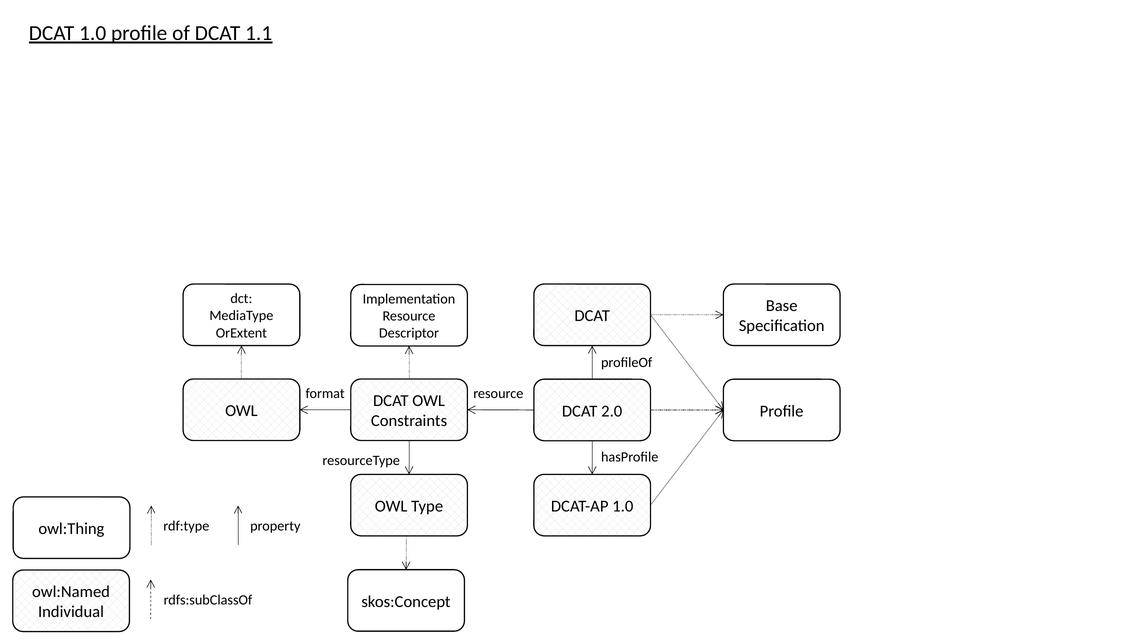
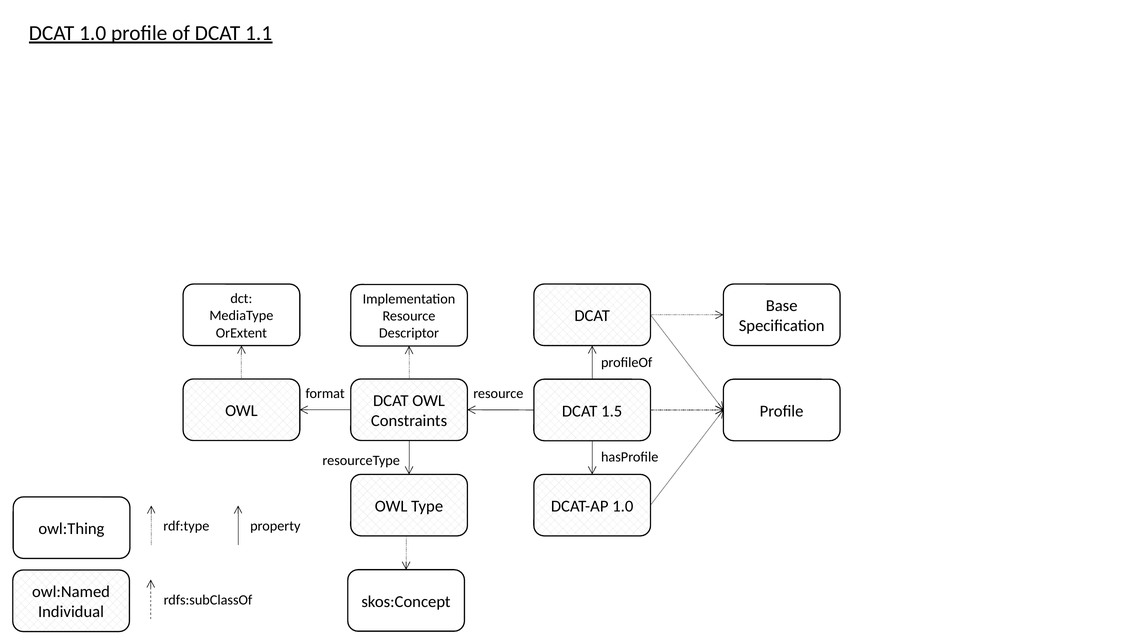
2.0: 2.0 -> 1.5
